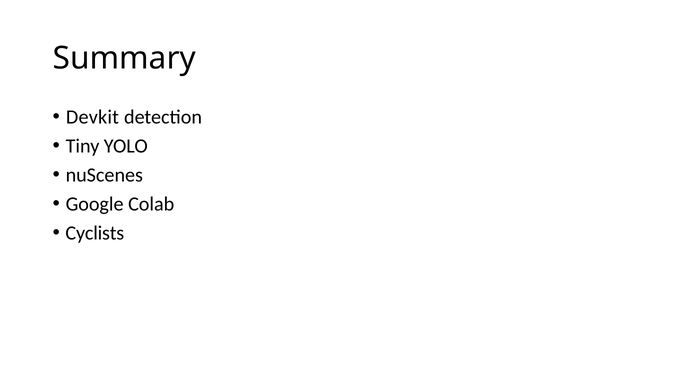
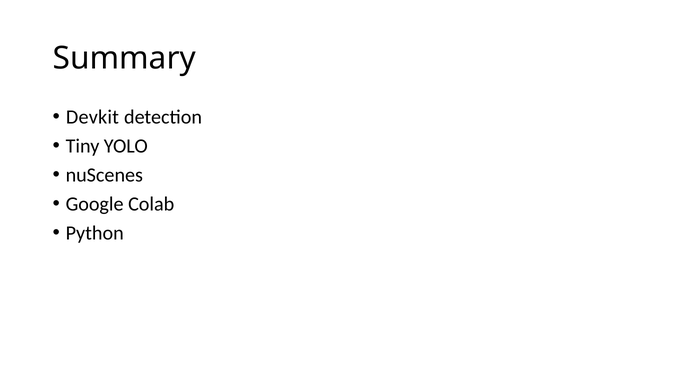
Cyclists: Cyclists -> Python
